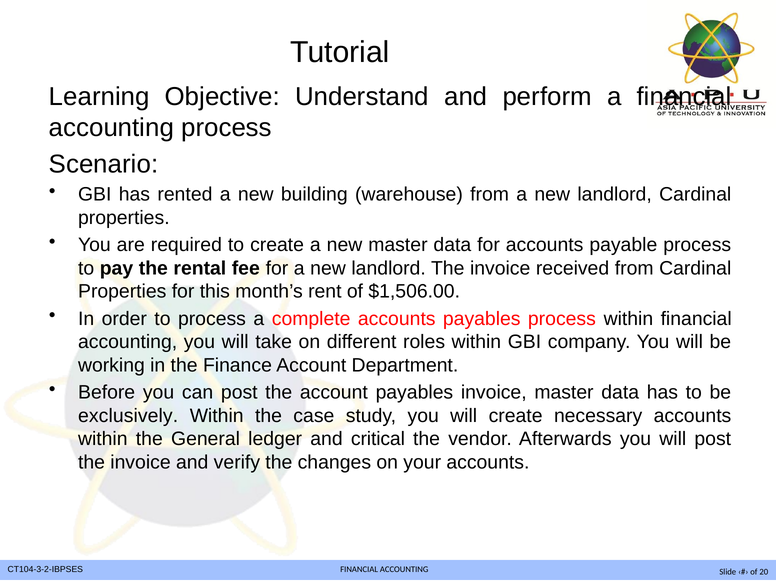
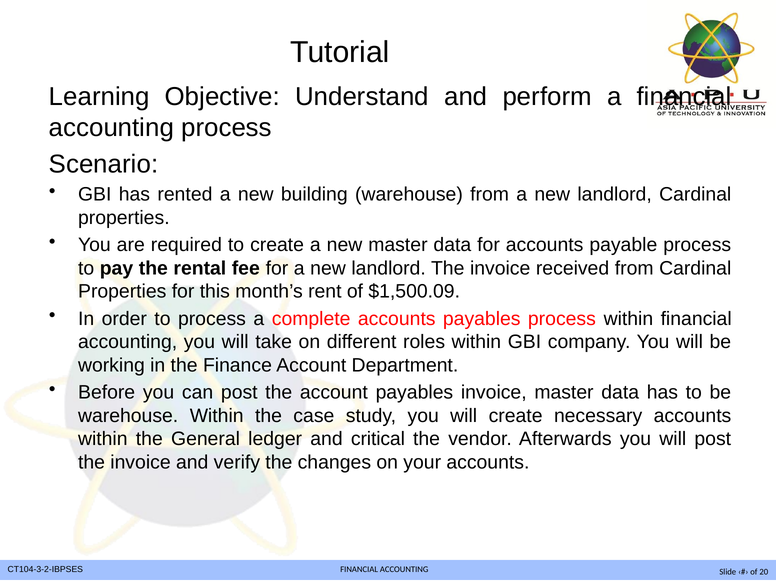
$1,506.00: $1,506.00 -> $1,500.09
exclusively at (128, 416): exclusively -> warehouse
